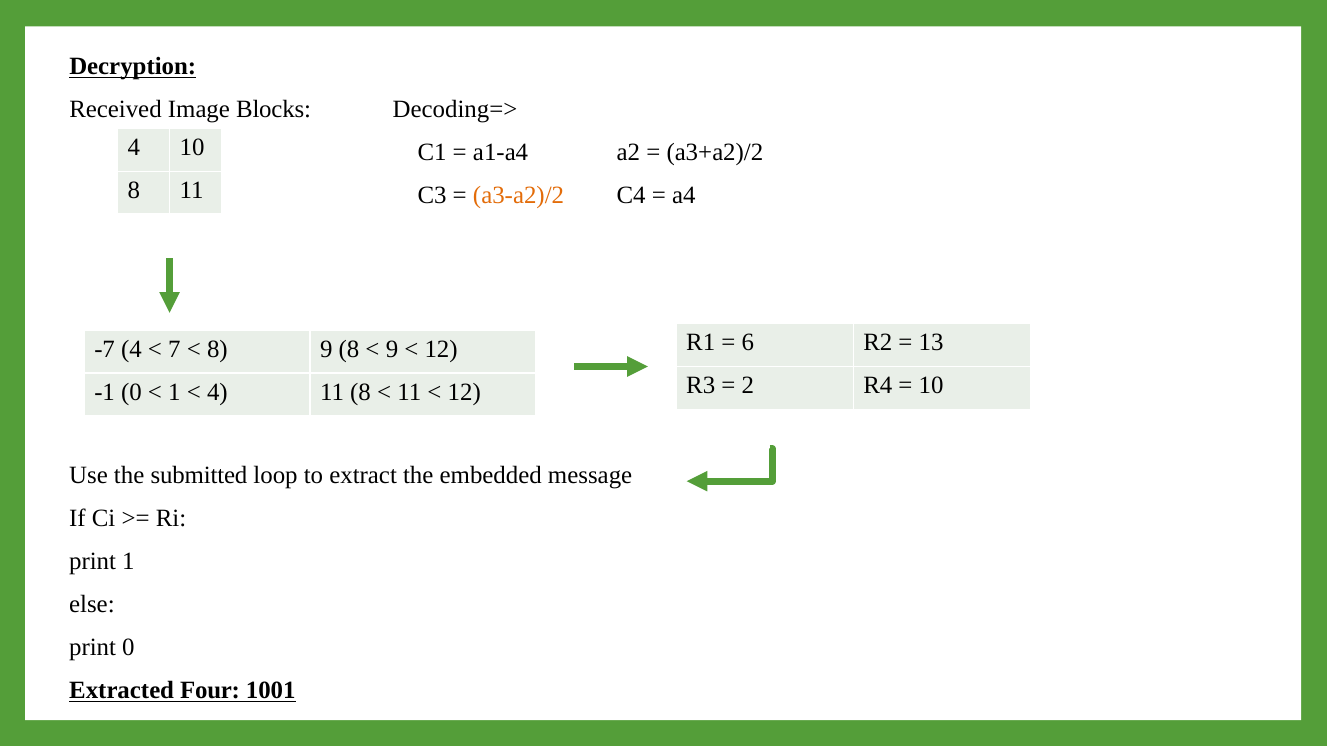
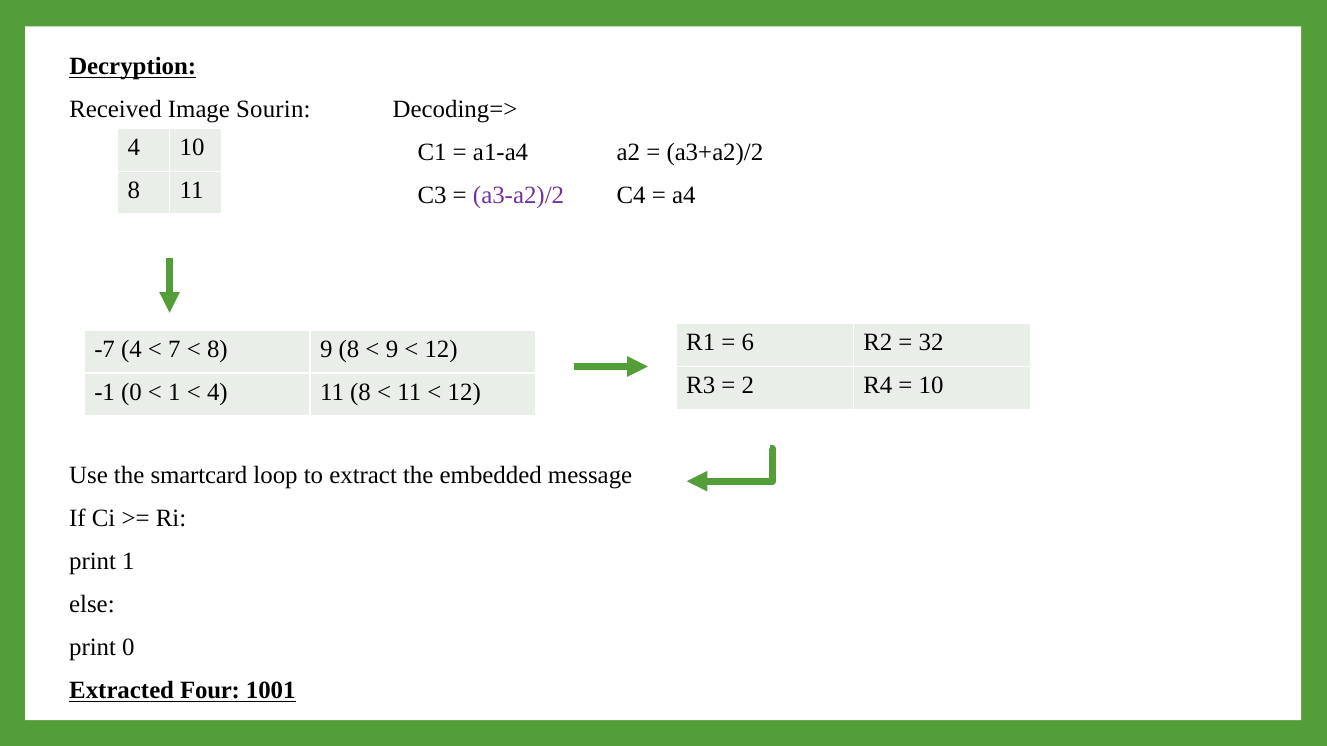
Blocks: Blocks -> Sourin
a3-a2)/2 colour: orange -> purple
13: 13 -> 32
submitted: submitted -> smartcard
